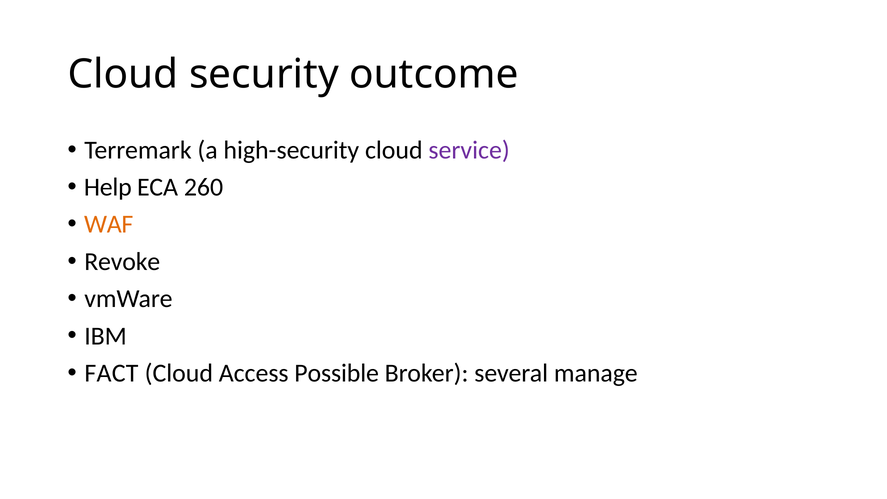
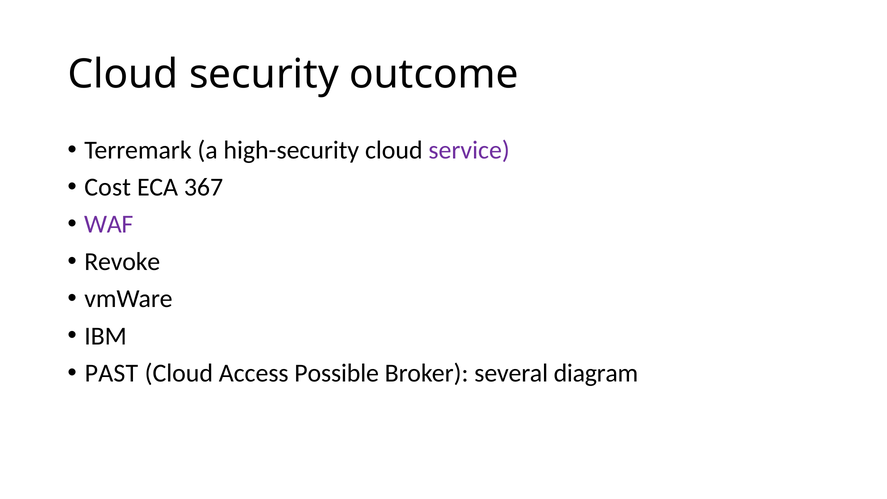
Help: Help -> Cost
260: 260 -> 367
WAF colour: orange -> purple
FACT: FACT -> PAST
manage: manage -> diagram
